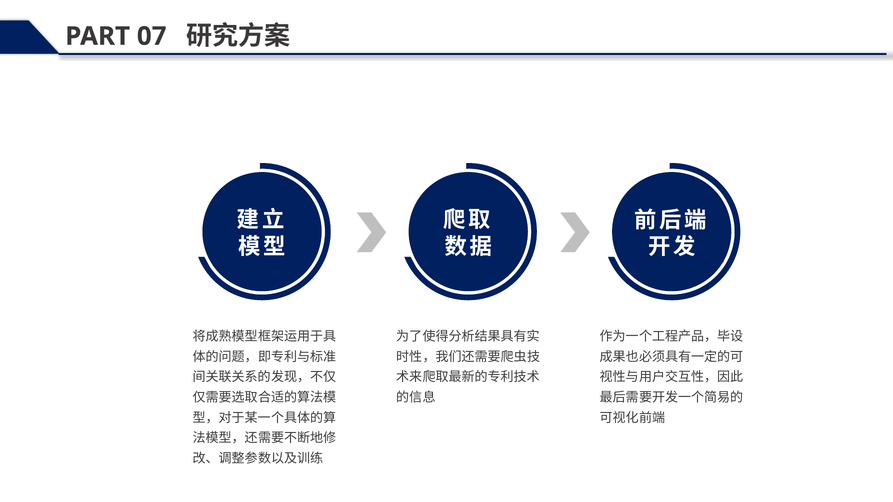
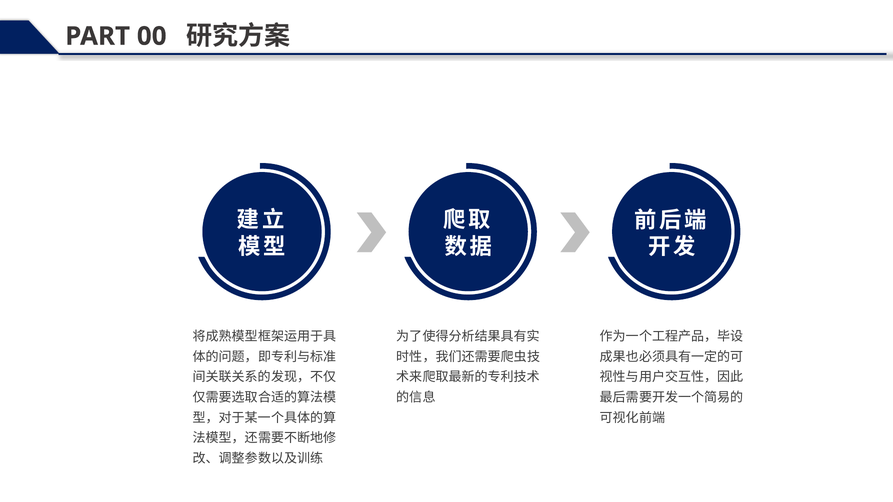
07: 07 -> 00
